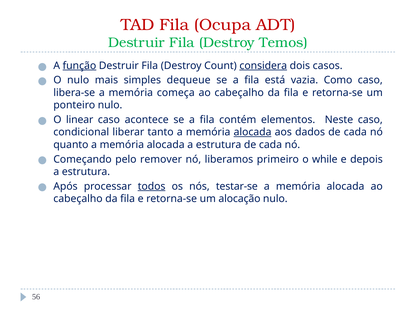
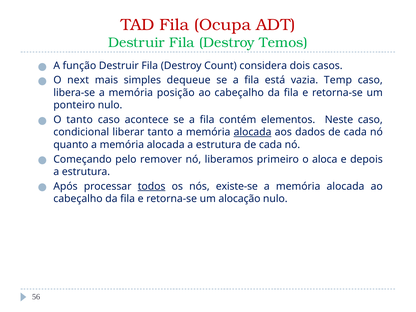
função underline: present -> none
considera underline: present -> none
O nulo: nulo -> next
Como: Como -> Temp
começa: começa -> posição
O linear: linear -> tanto
while: while -> aloca
testar-se: testar-se -> existe-se
